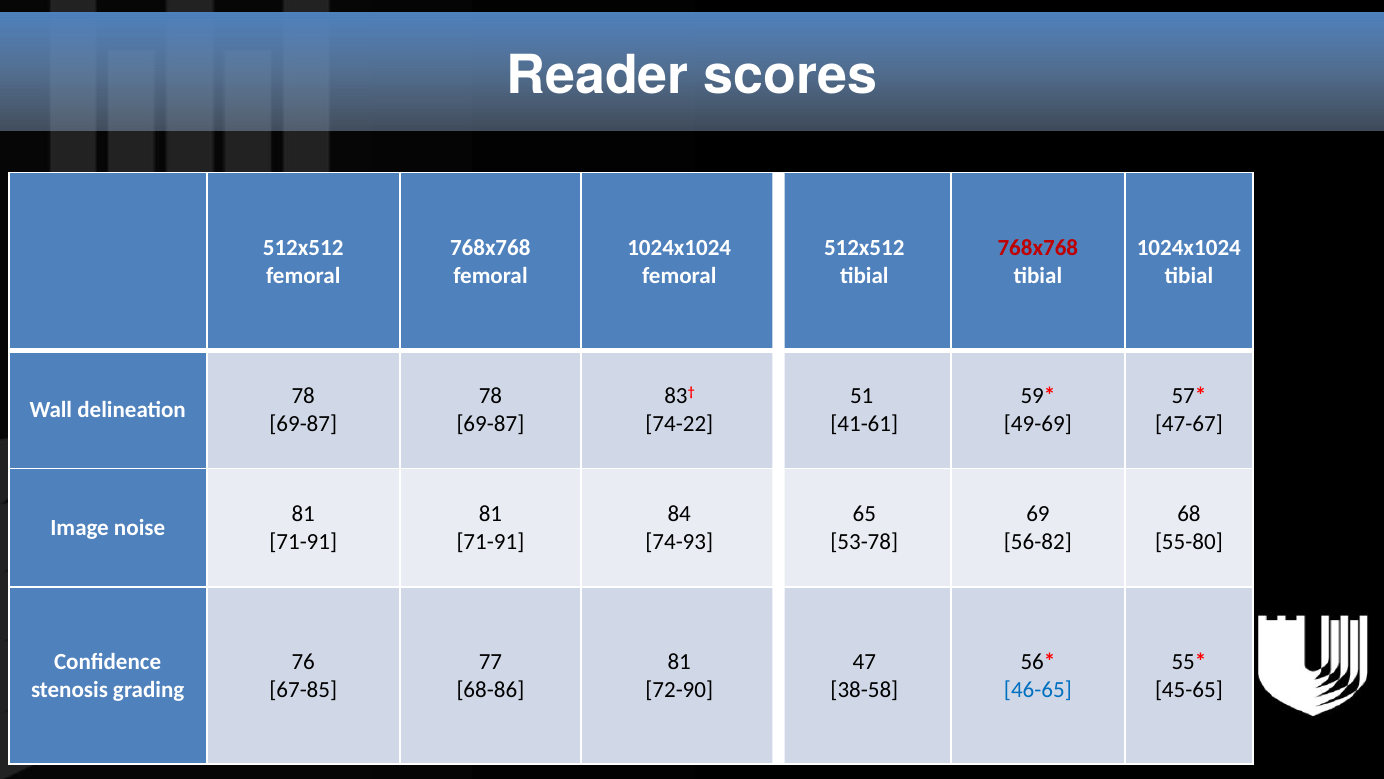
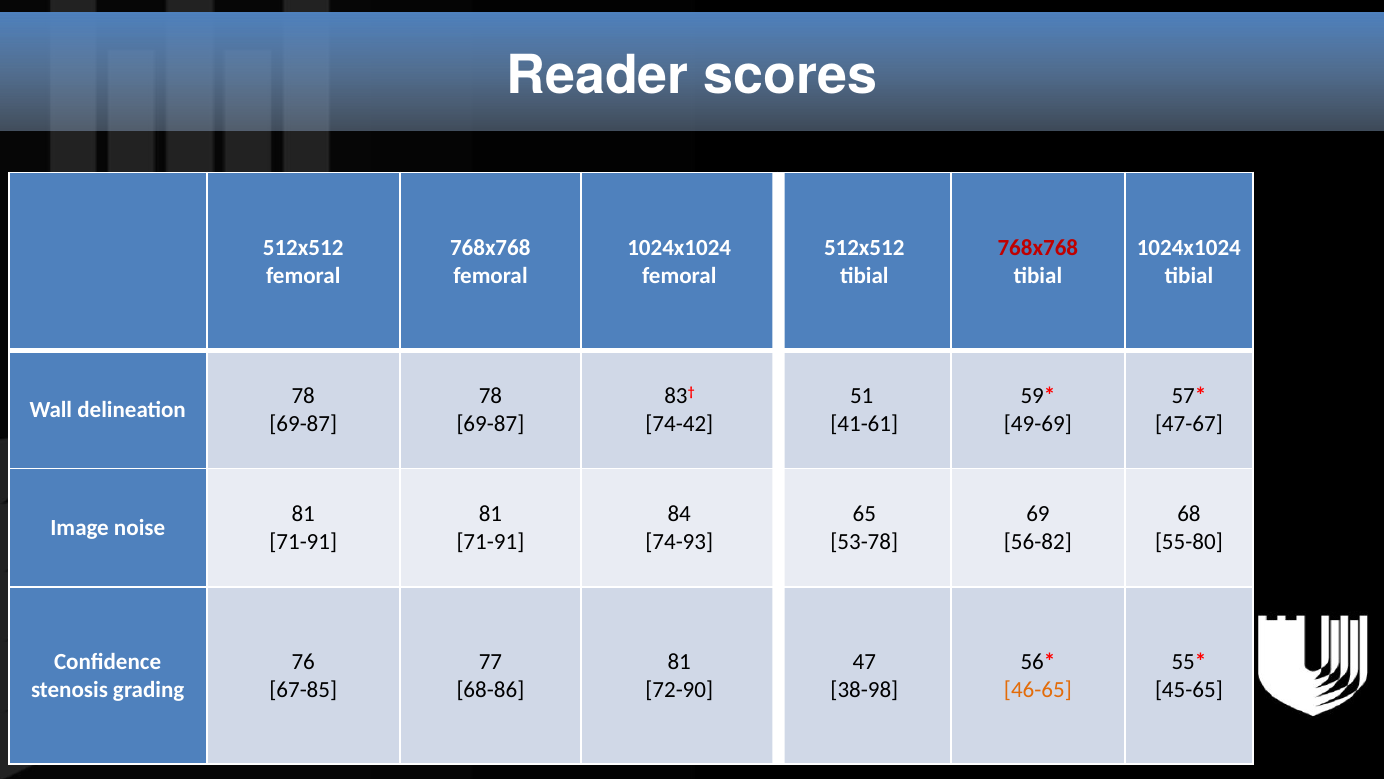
74-22: 74-22 -> 74-42
38-58: 38-58 -> 38-98
46-65 colour: blue -> orange
